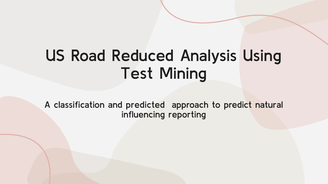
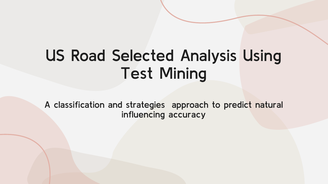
Reduced: Reduced -> Selected
predicted: predicted -> strategies
reporting: reporting -> accuracy
